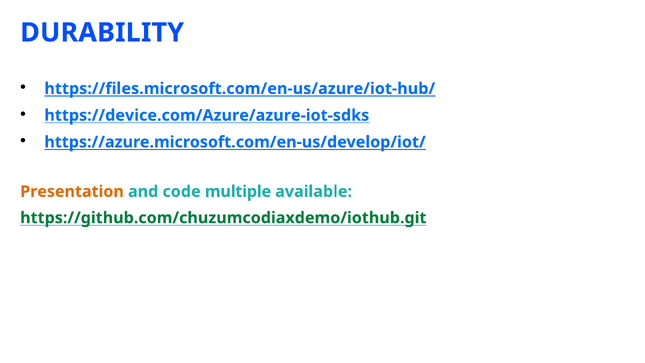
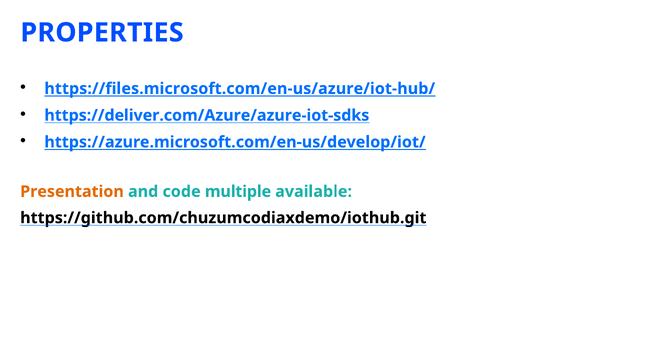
DURABILITY: DURABILITY -> PROPERTIES
https://device.com/Azure/azure-iot-sdks: https://device.com/Azure/azure-iot-sdks -> https://deliver.com/Azure/azure-iot-sdks
https://github.com/chuzumcodiaxdemo/iothub.git colour: green -> black
